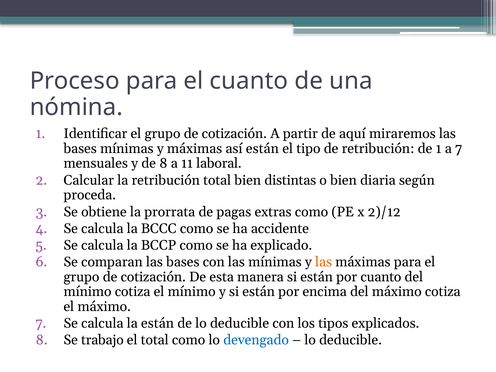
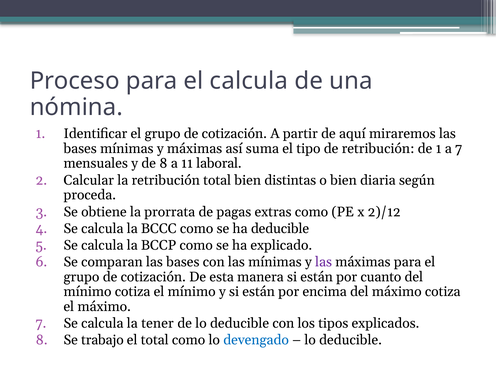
el cuanto: cuanto -> calcula
así están: están -> suma
ha accidente: accidente -> deducible
las at (324, 262) colour: orange -> purple
la están: están -> tener
